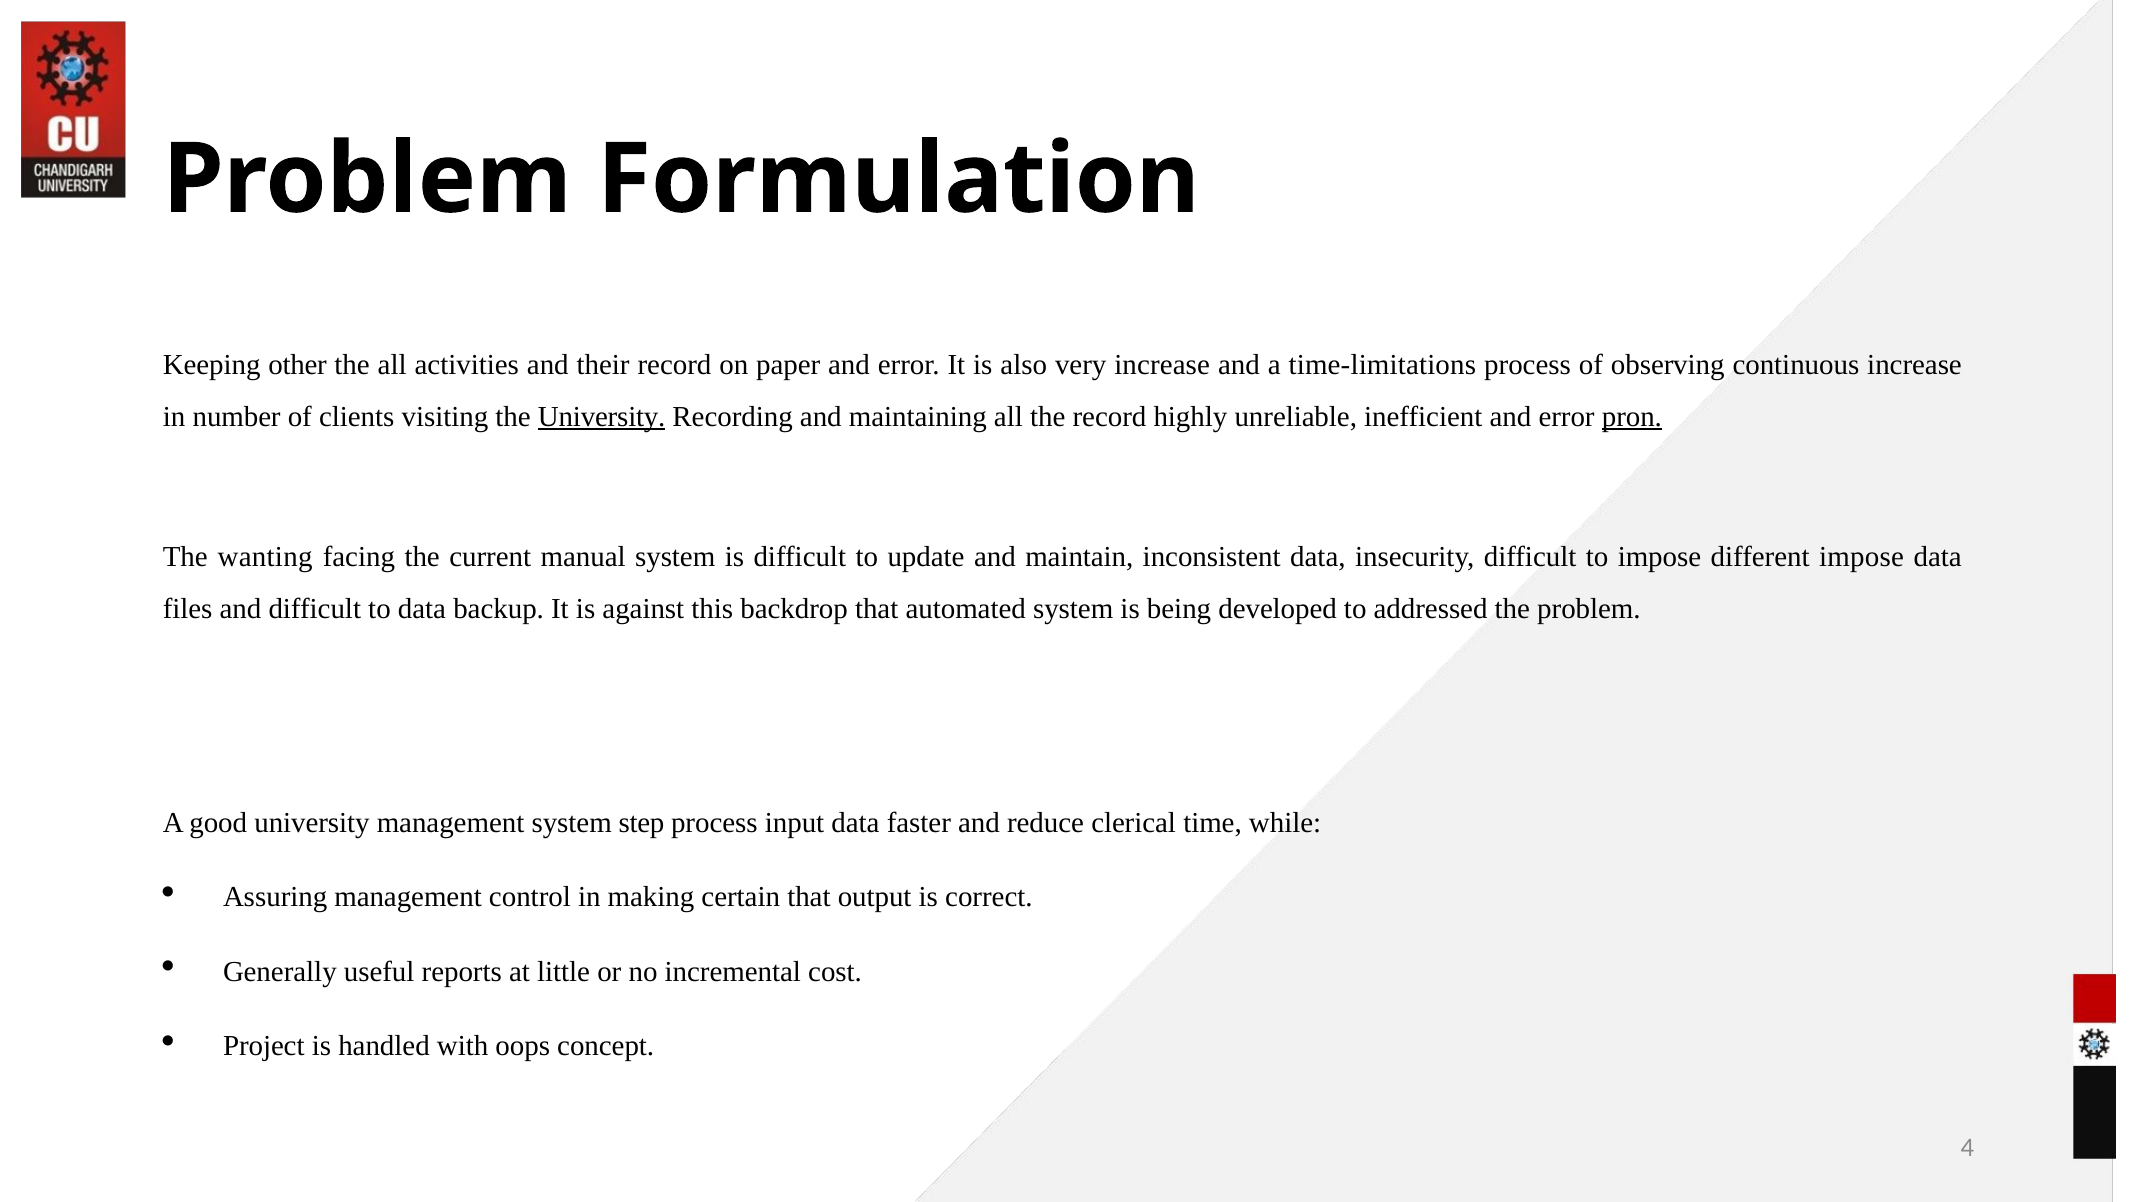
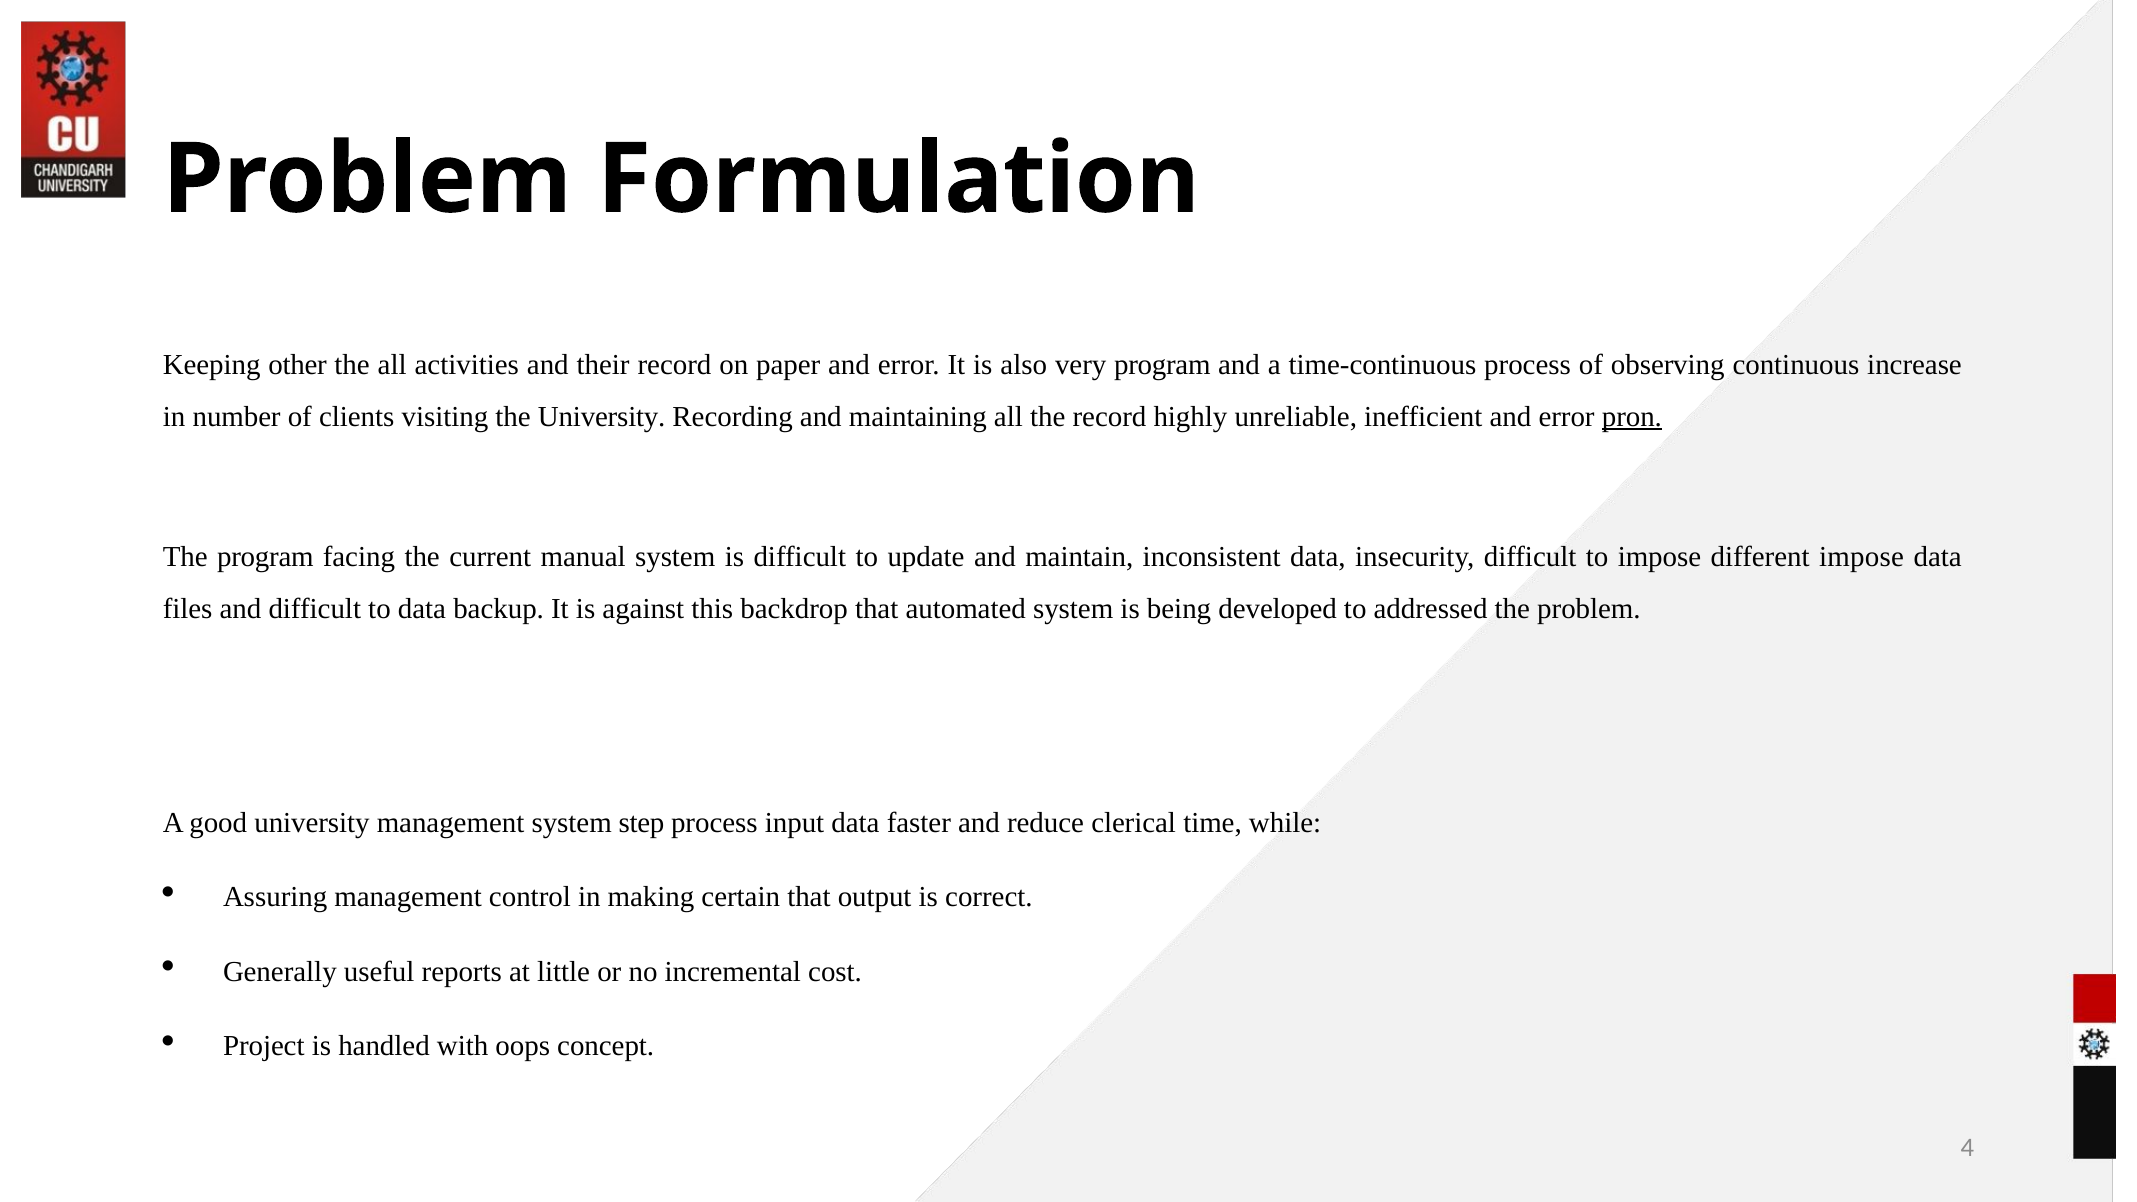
very increase: increase -> program
time-limitations: time-limitations -> time-continuous
University at (602, 417) underline: present -> none
The wanting: wanting -> program
